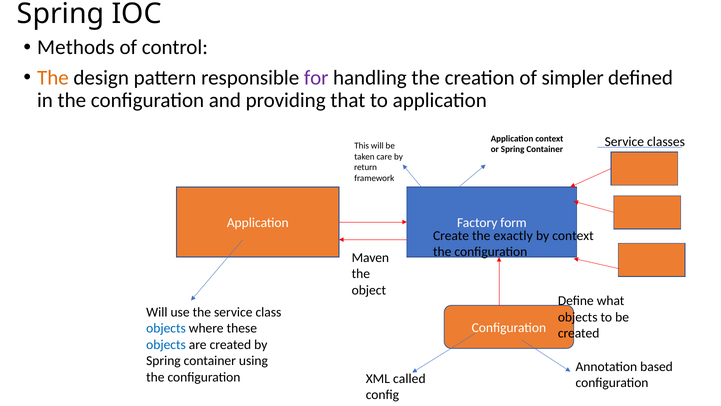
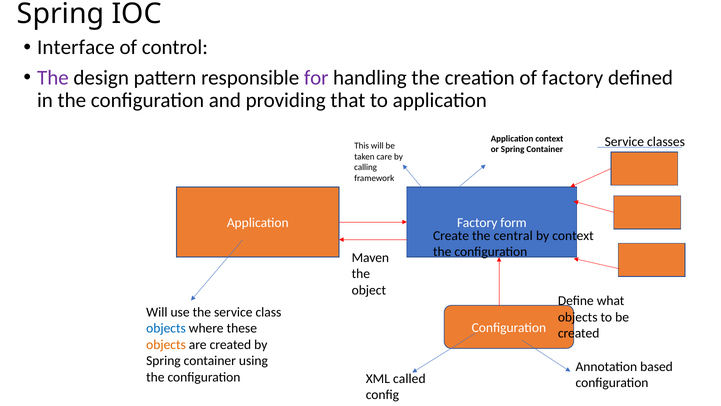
Methods: Methods -> Interface
The at (53, 78) colour: orange -> purple
of simpler: simpler -> factory
return: return -> calling
exactly: exactly -> central
objects at (166, 344) colour: blue -> orange
